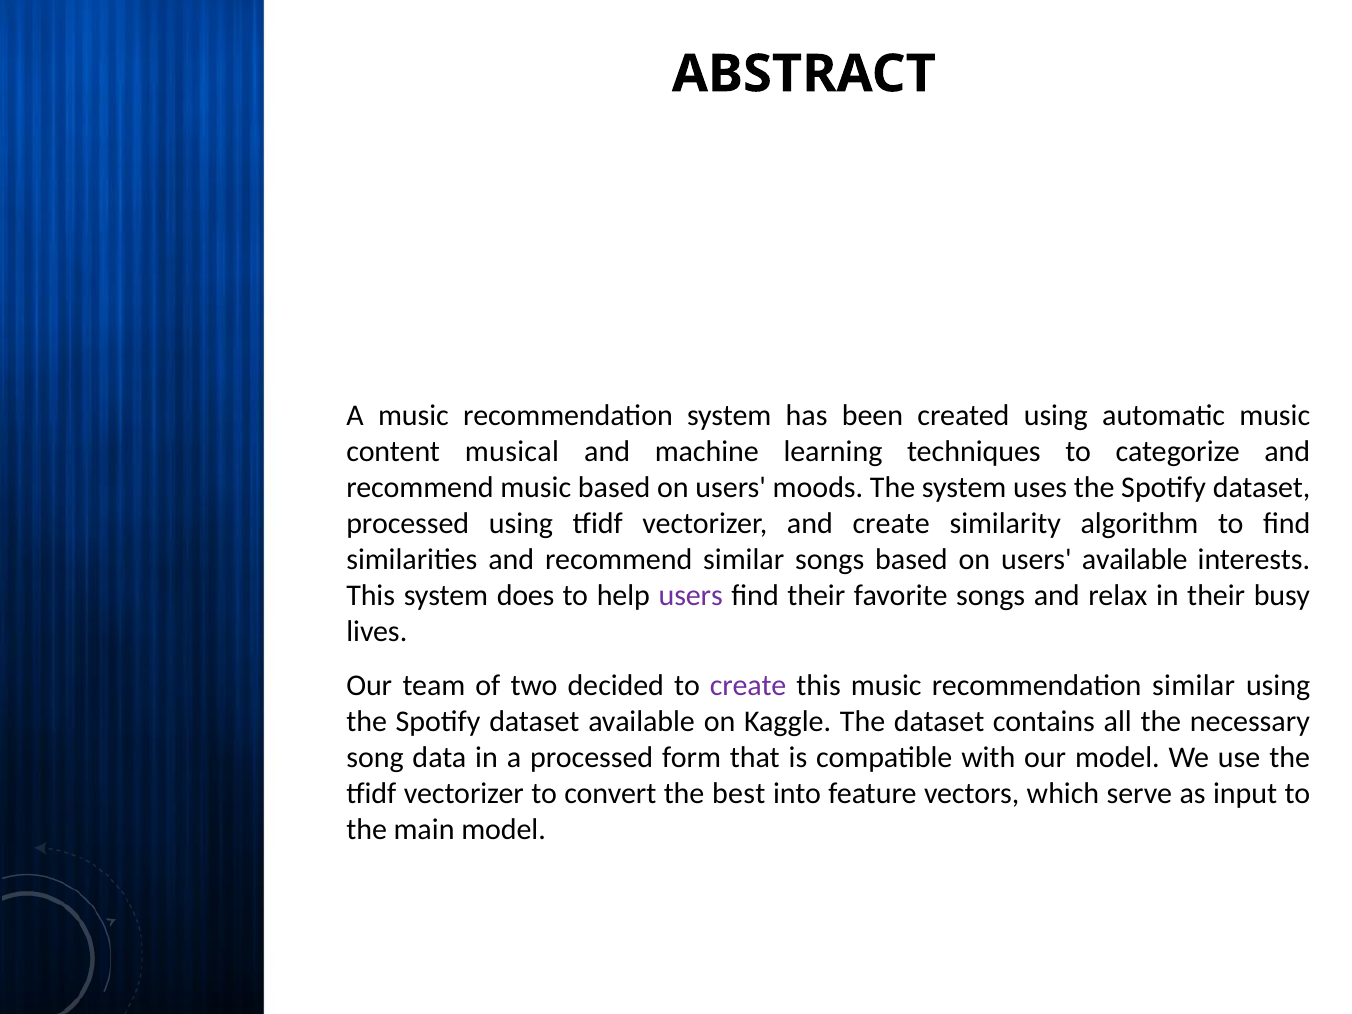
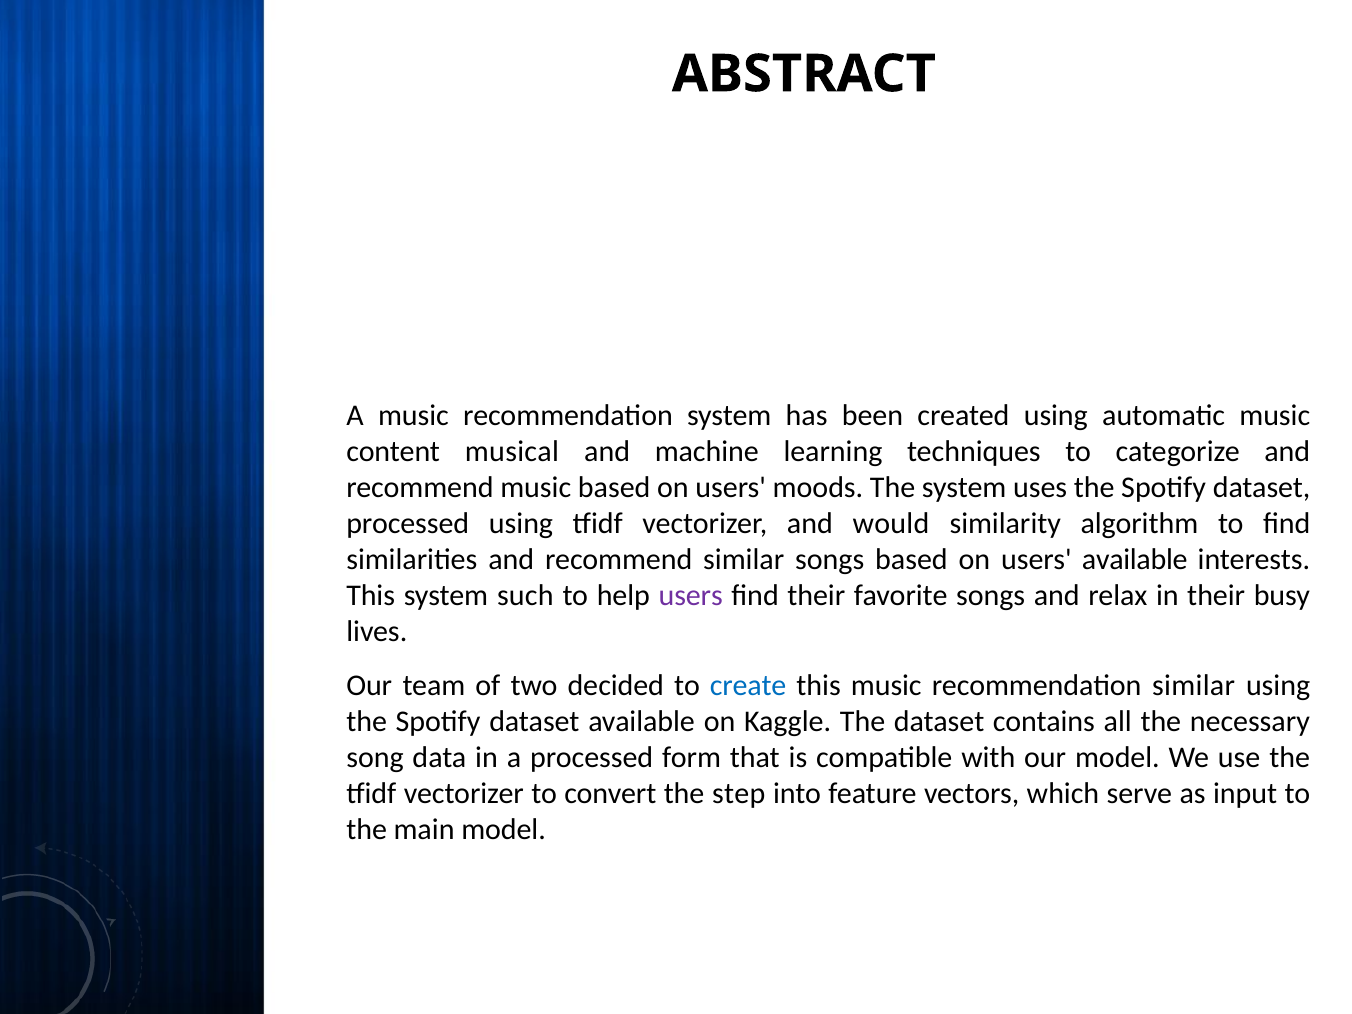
and create: create -> would
does: does -> such
create at (748, 686) colour: purple -> blue
best: best -> step
